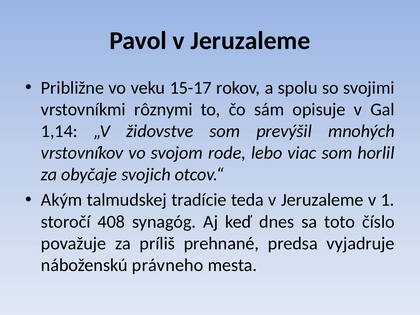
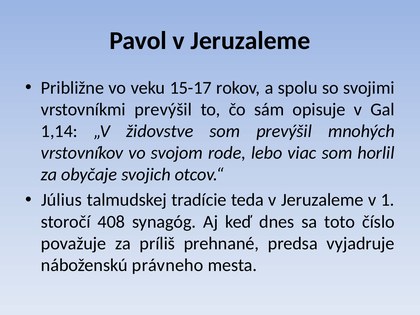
vrstovníkmi rôznymi: rôznymi -> prevýšil
Akým: Akým -> Július
